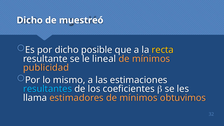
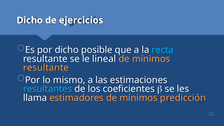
muestreó: muestreó -> ejercicios
recta colour: yellow -> light blue
publicidad at (46, 68): publicidad -> resultante
obtuvimos: obtuvimos -> predicción
